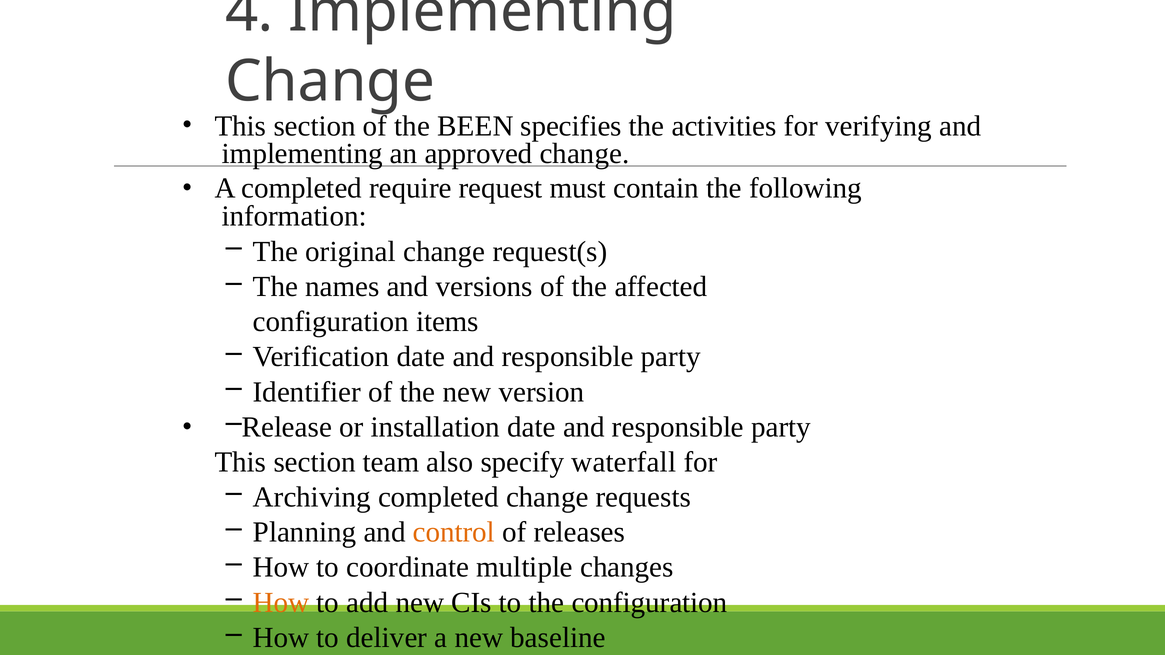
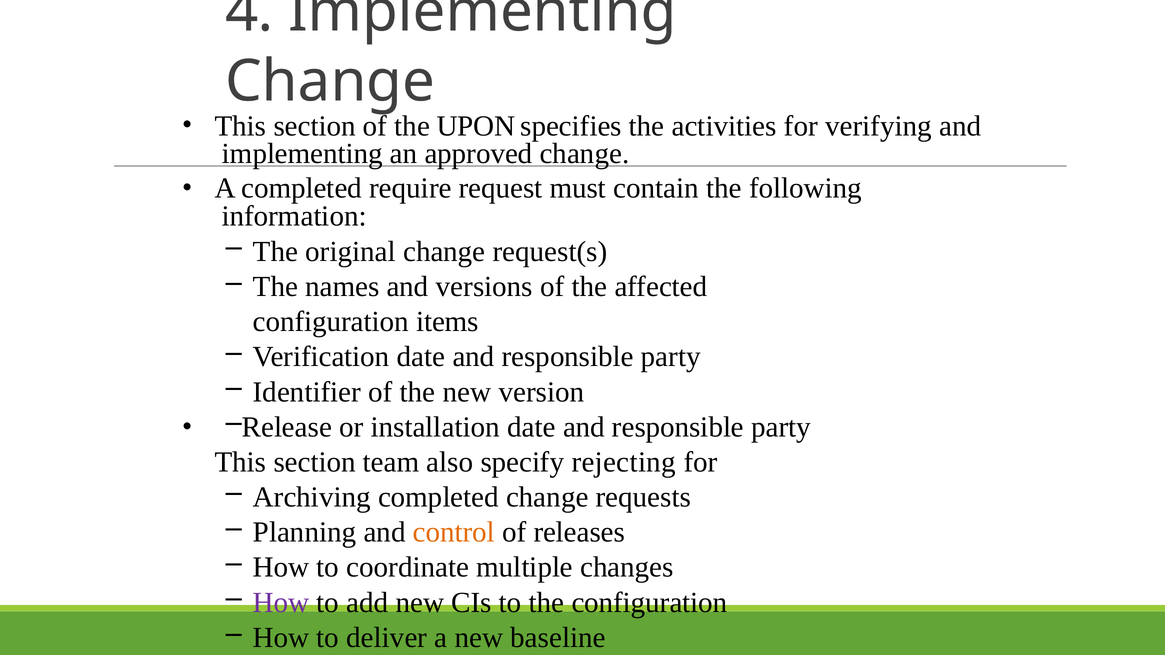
BEEN: BEEN -> UPON
waterfall: waterfall -> rejecting
How at (281, 603) colour: orange -> purple
